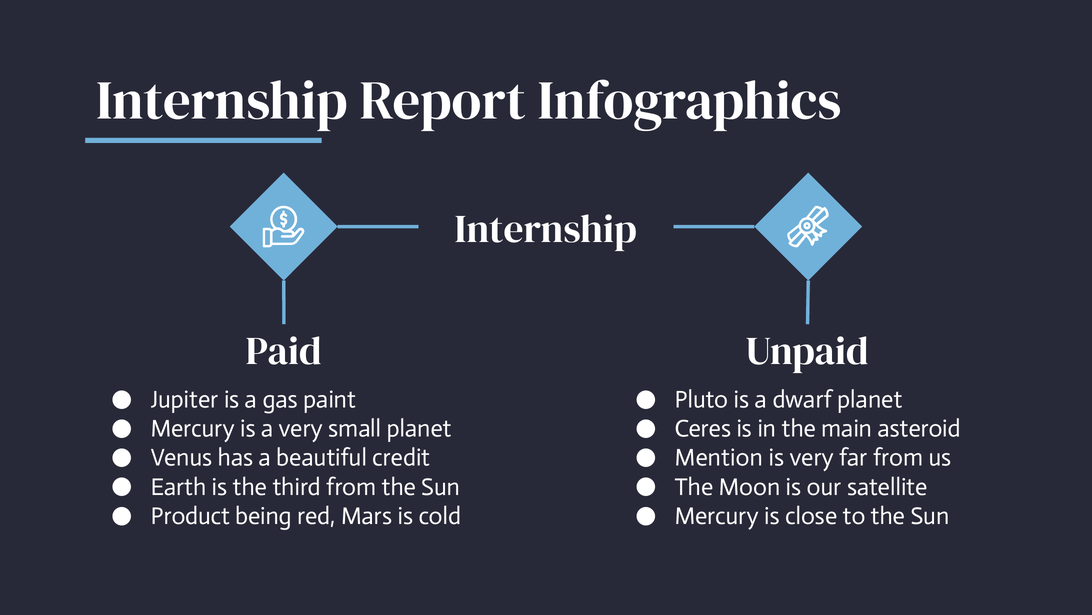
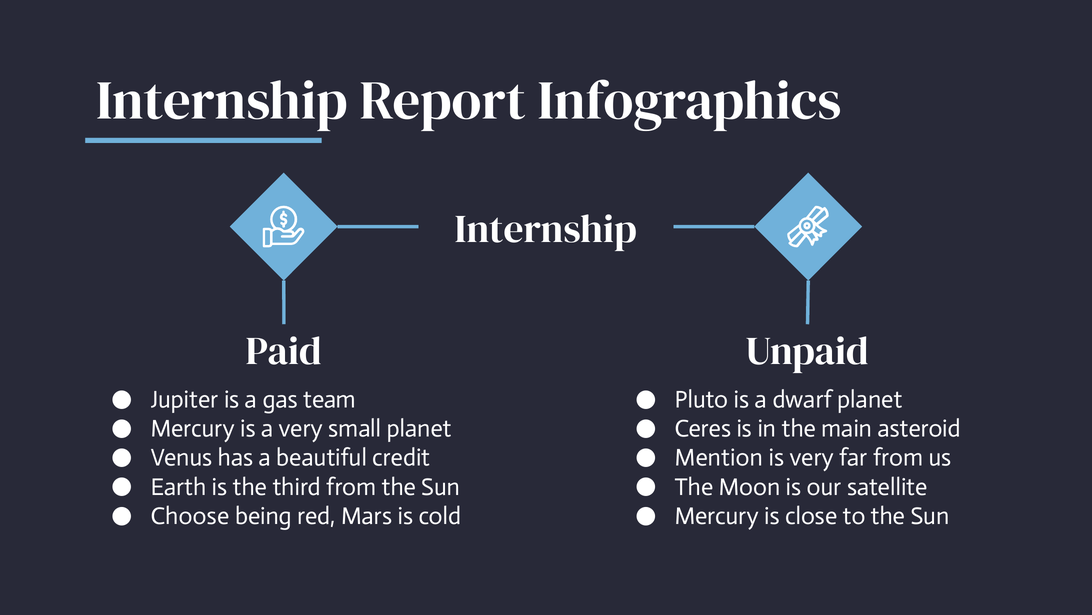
paint: paint -> team
Product: Product -> Choose
